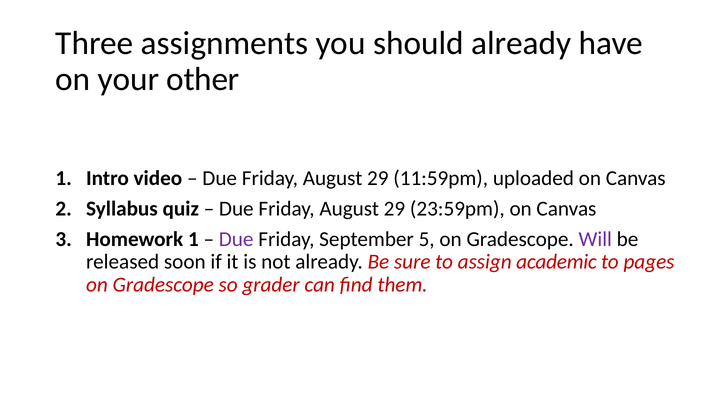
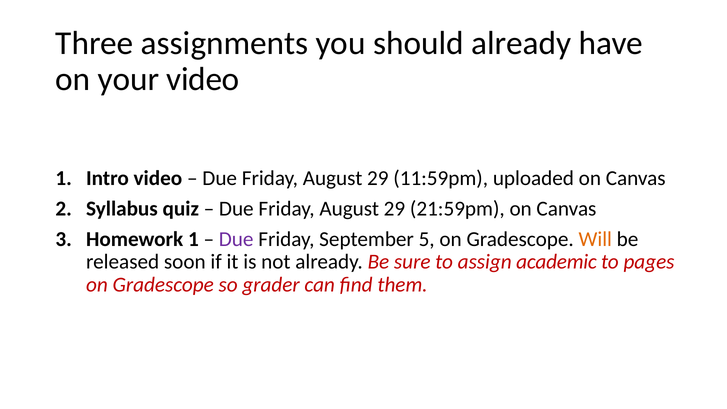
your other: other -> video
23:59pm: 23:59pm -> 21:59pm
Will colour: purple -> orange
